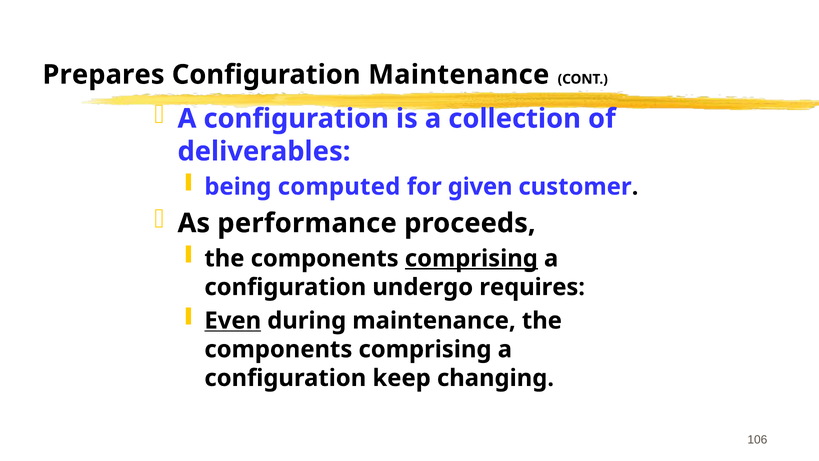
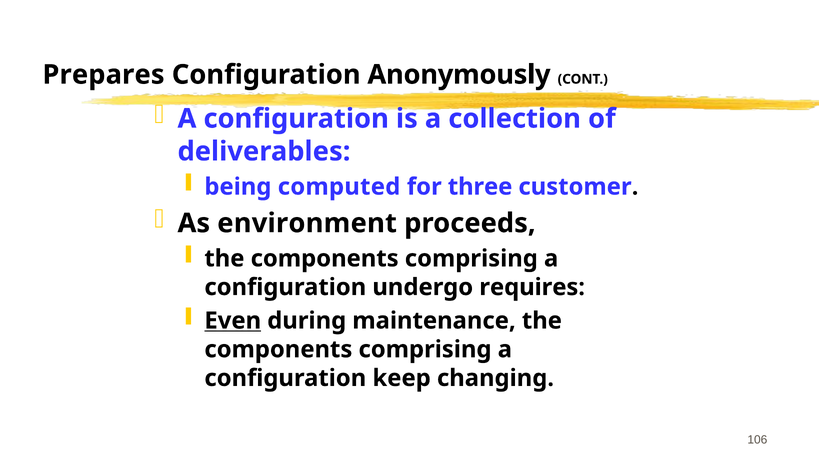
Configuration Maintenance: Maintenance -> Anonymously
given: given -> three
performance: performance -> environment
comprising at (471, 258) underline: present -> none
